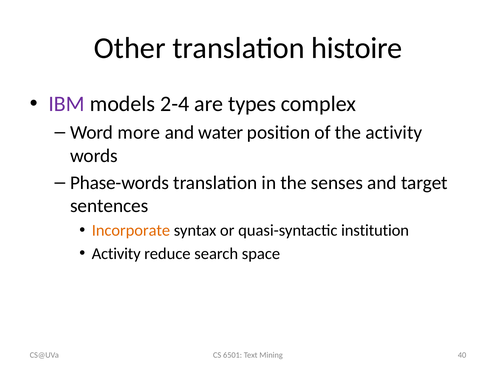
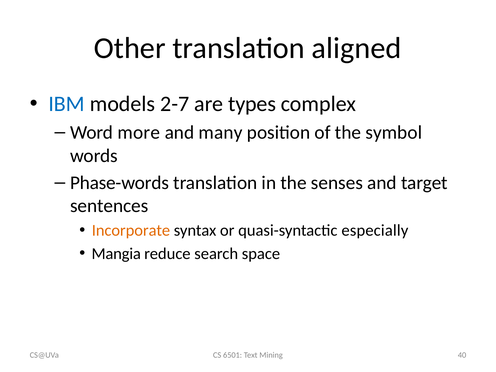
histoire: histoire -> aligned
IBM colour: purple -> blue
2-4: 2-4 -> 2-7
water: water -> many
the activity: activity -> symbol
institution: institution -> especially
Activity at (116, 254): Activity -> Mangia
